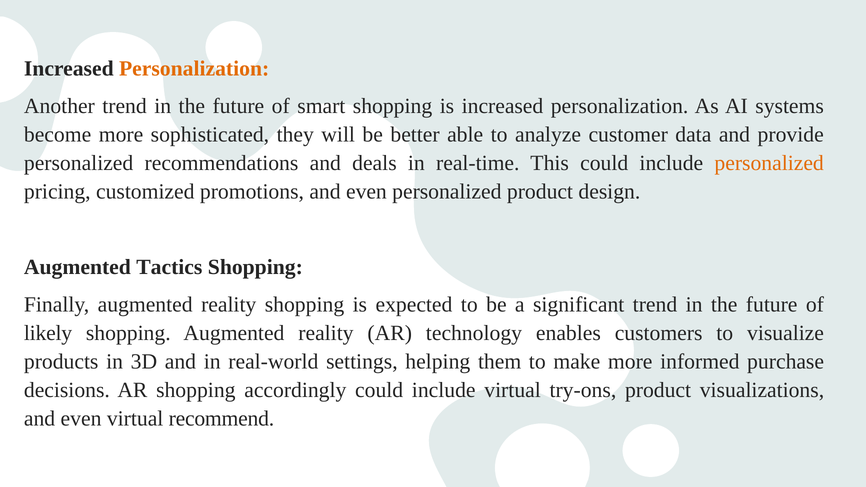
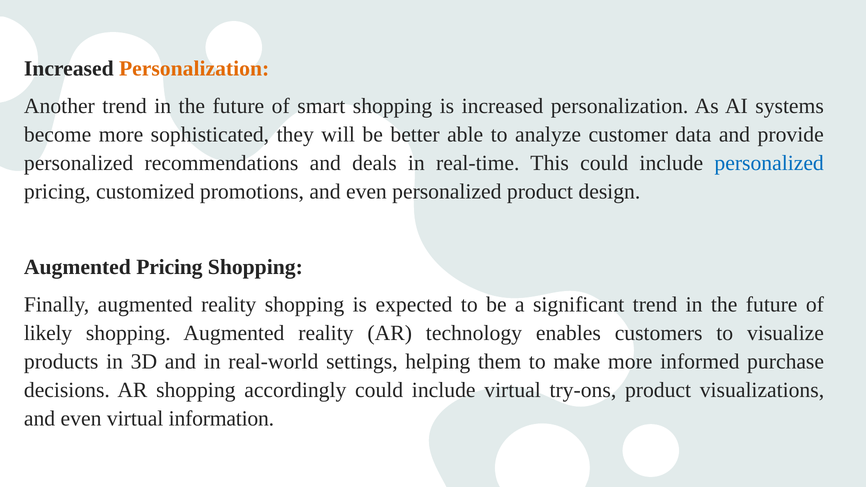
personalized at (769, 163) colour: orange -> blue
Augmented Tactics: Tactics -> Pricing
recommend: recommend -> information
